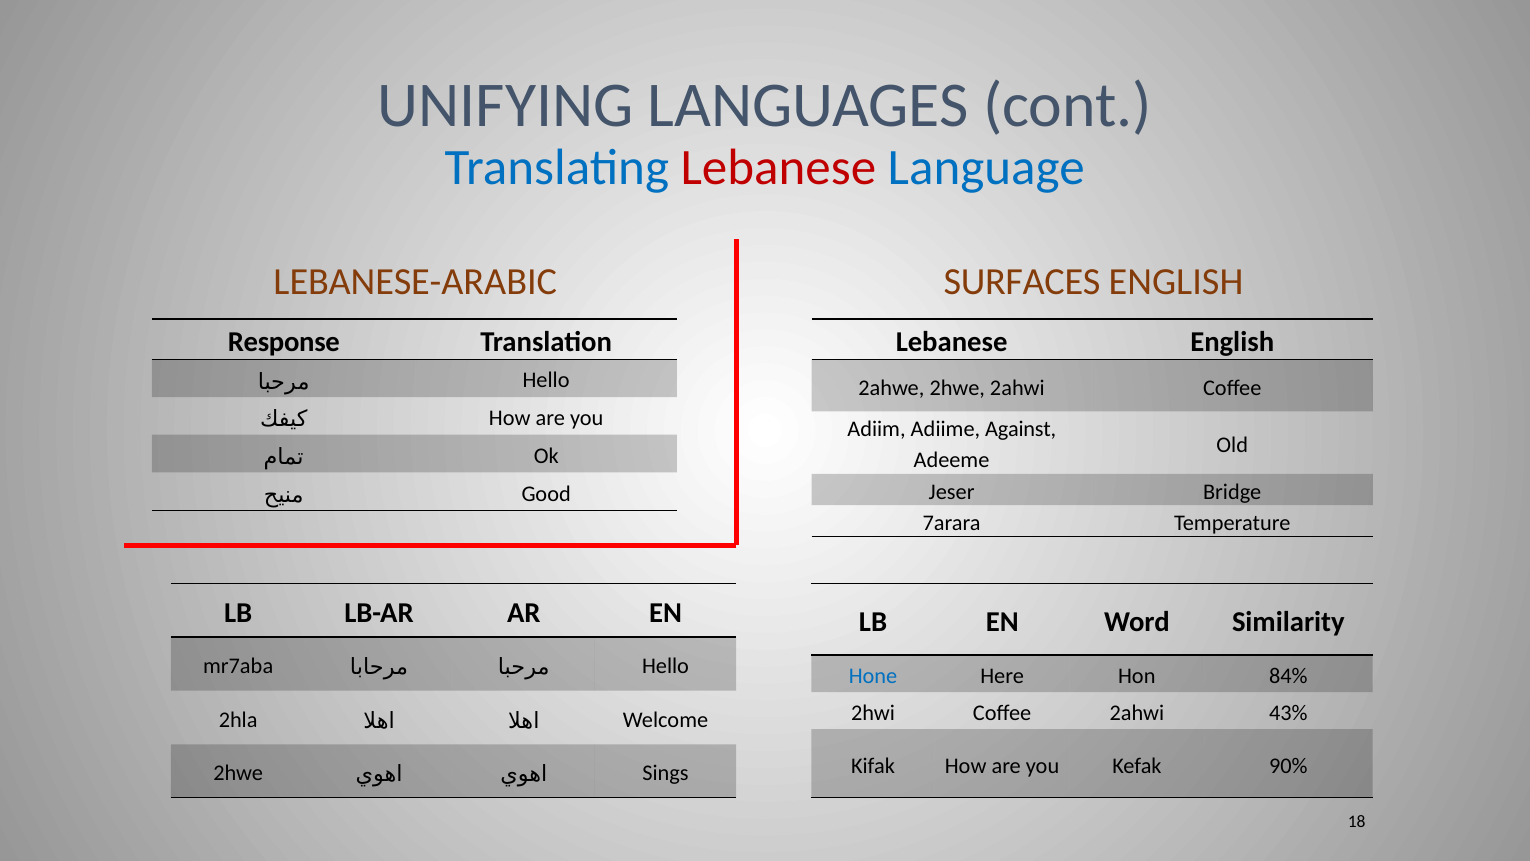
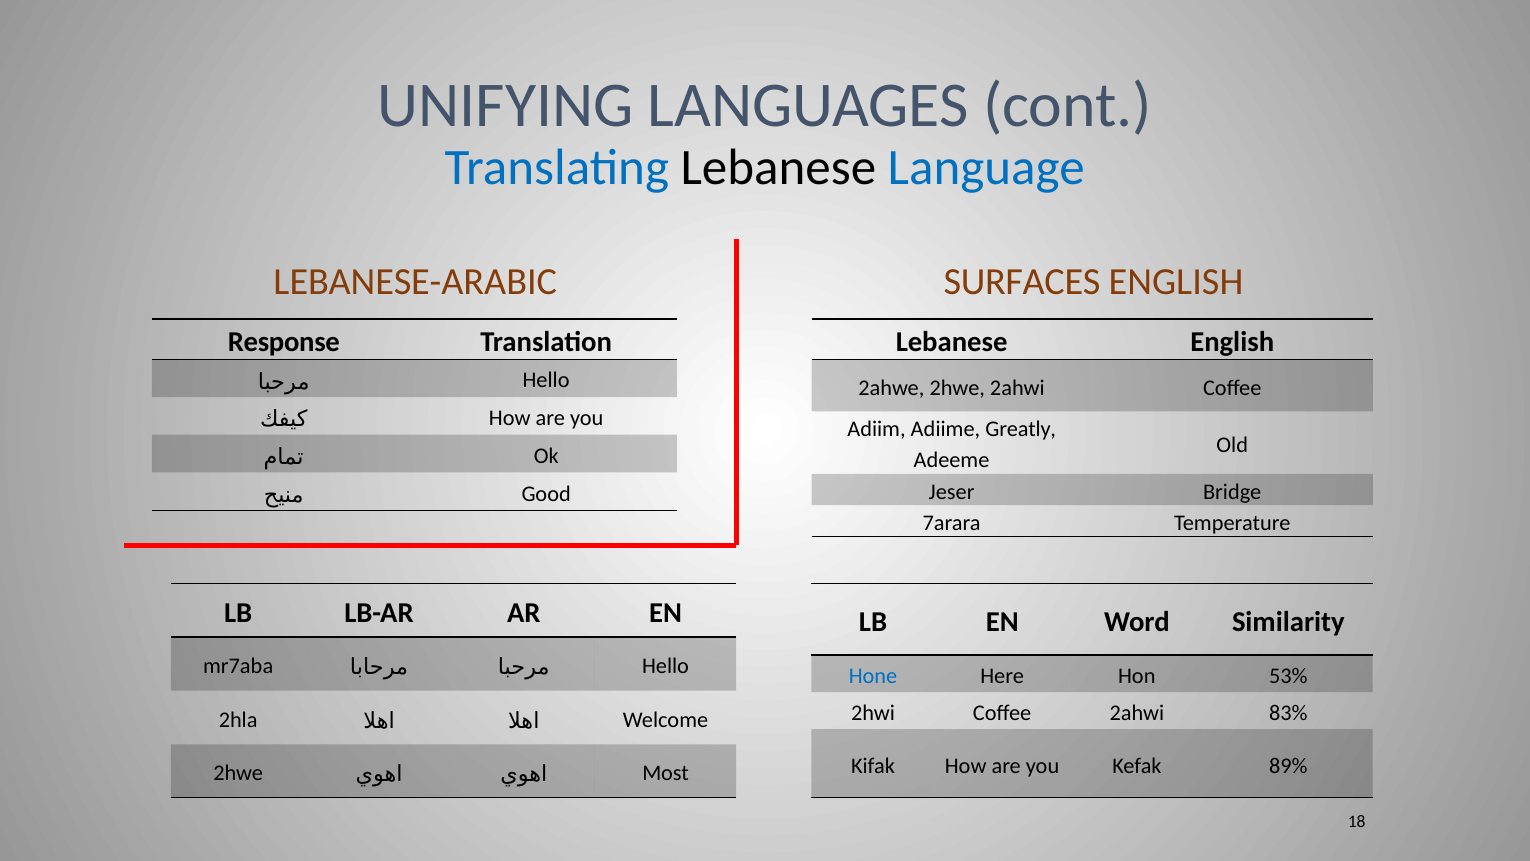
Lebanese at (778, 167) colour: red -> black
Against: Against -> Greatly
84%: 84% -> 53%
43%: 43% -> 83%
90%: 90% -> 89%
Sings: Sings -> Most
